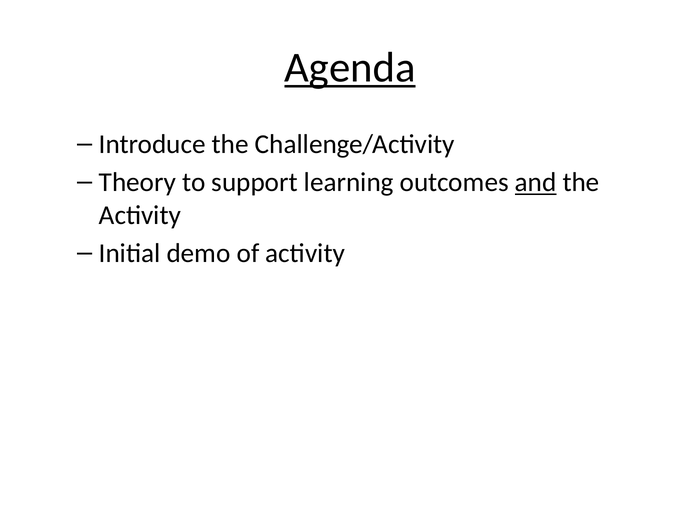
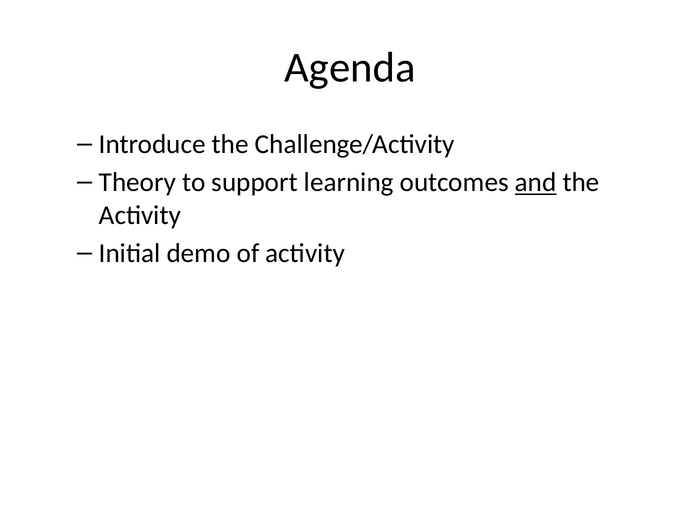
Agenda underline: present -> none
